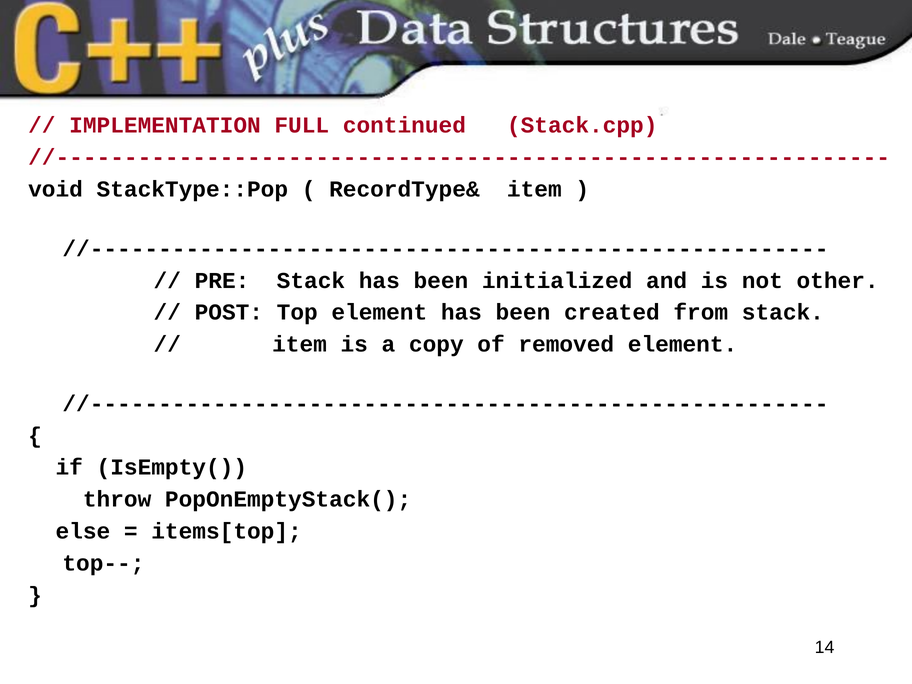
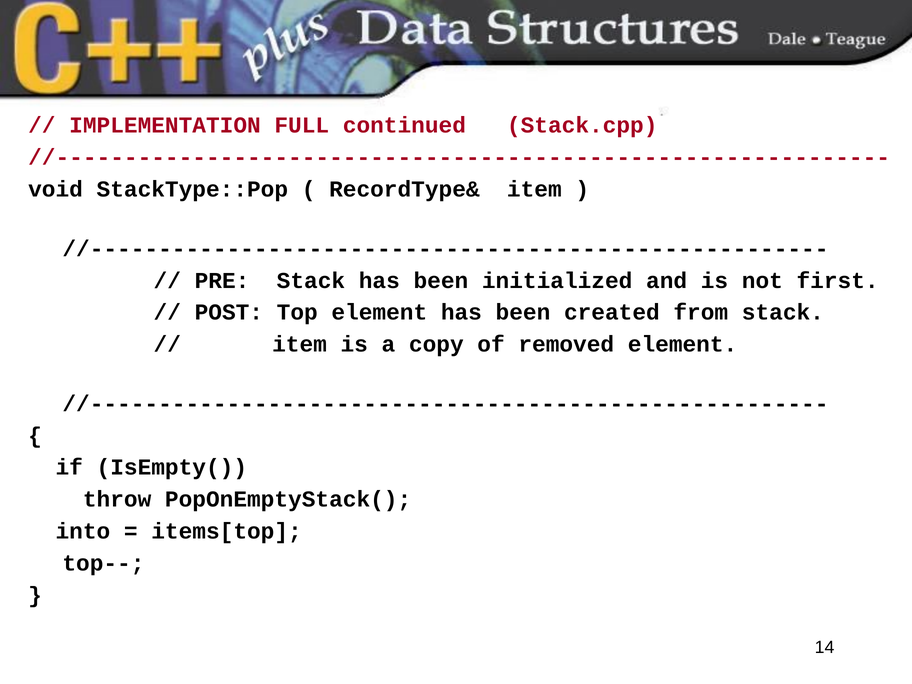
other: other -> first
else: else -> into
